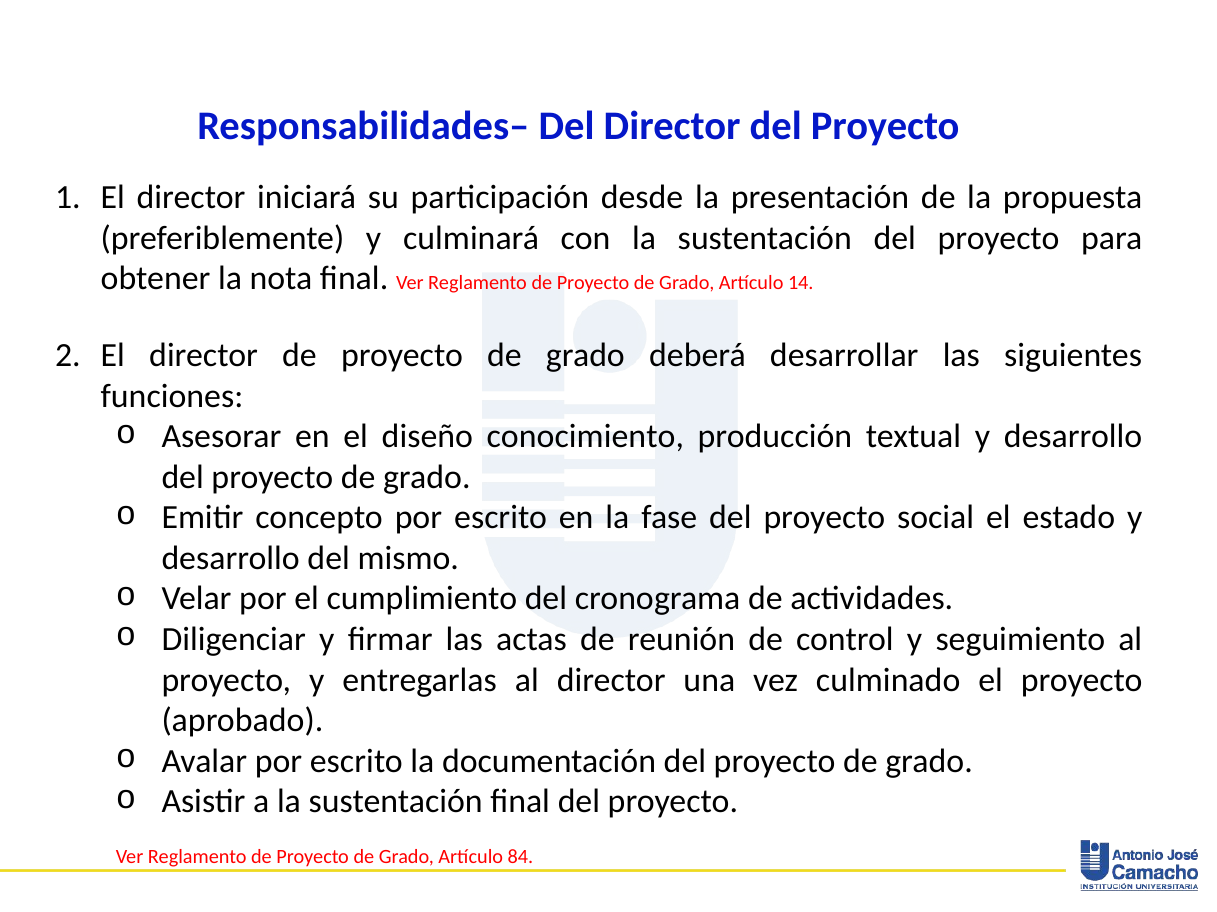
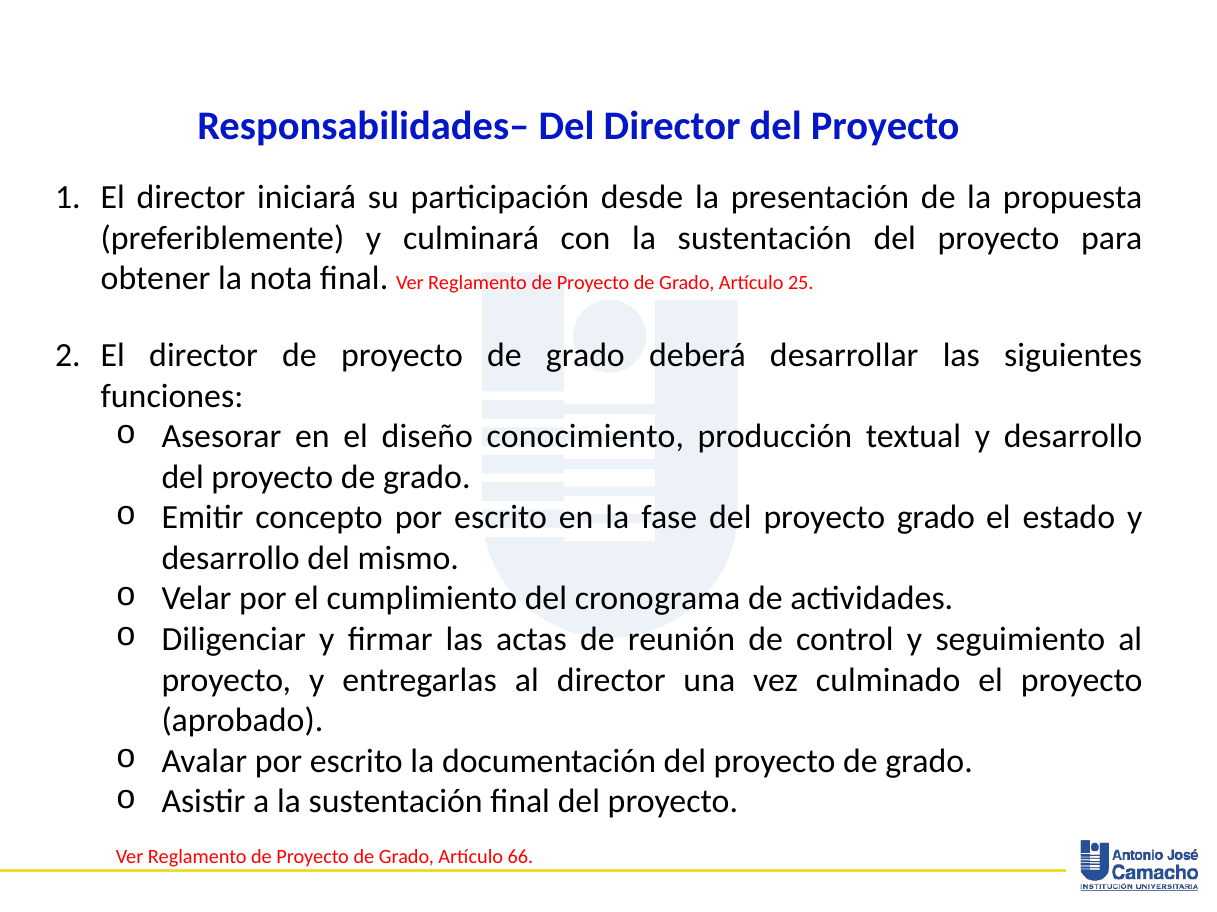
14: 14 -> 25
proyecto social: social -> grado
84: 84 -> 66
